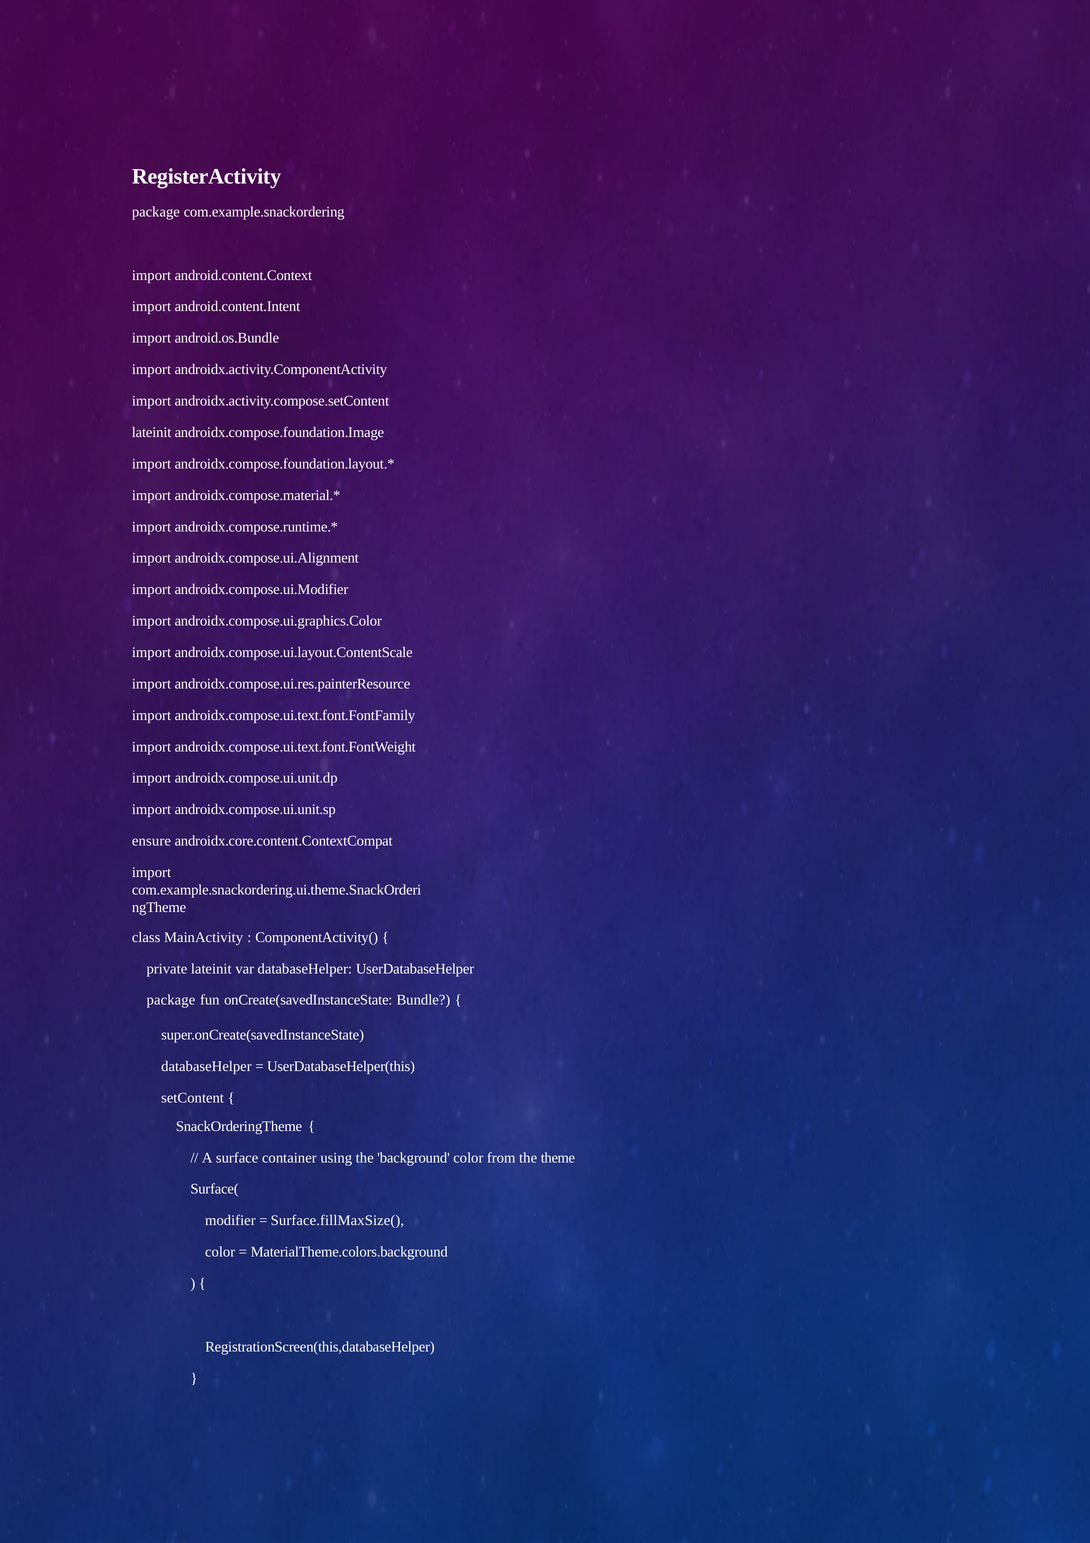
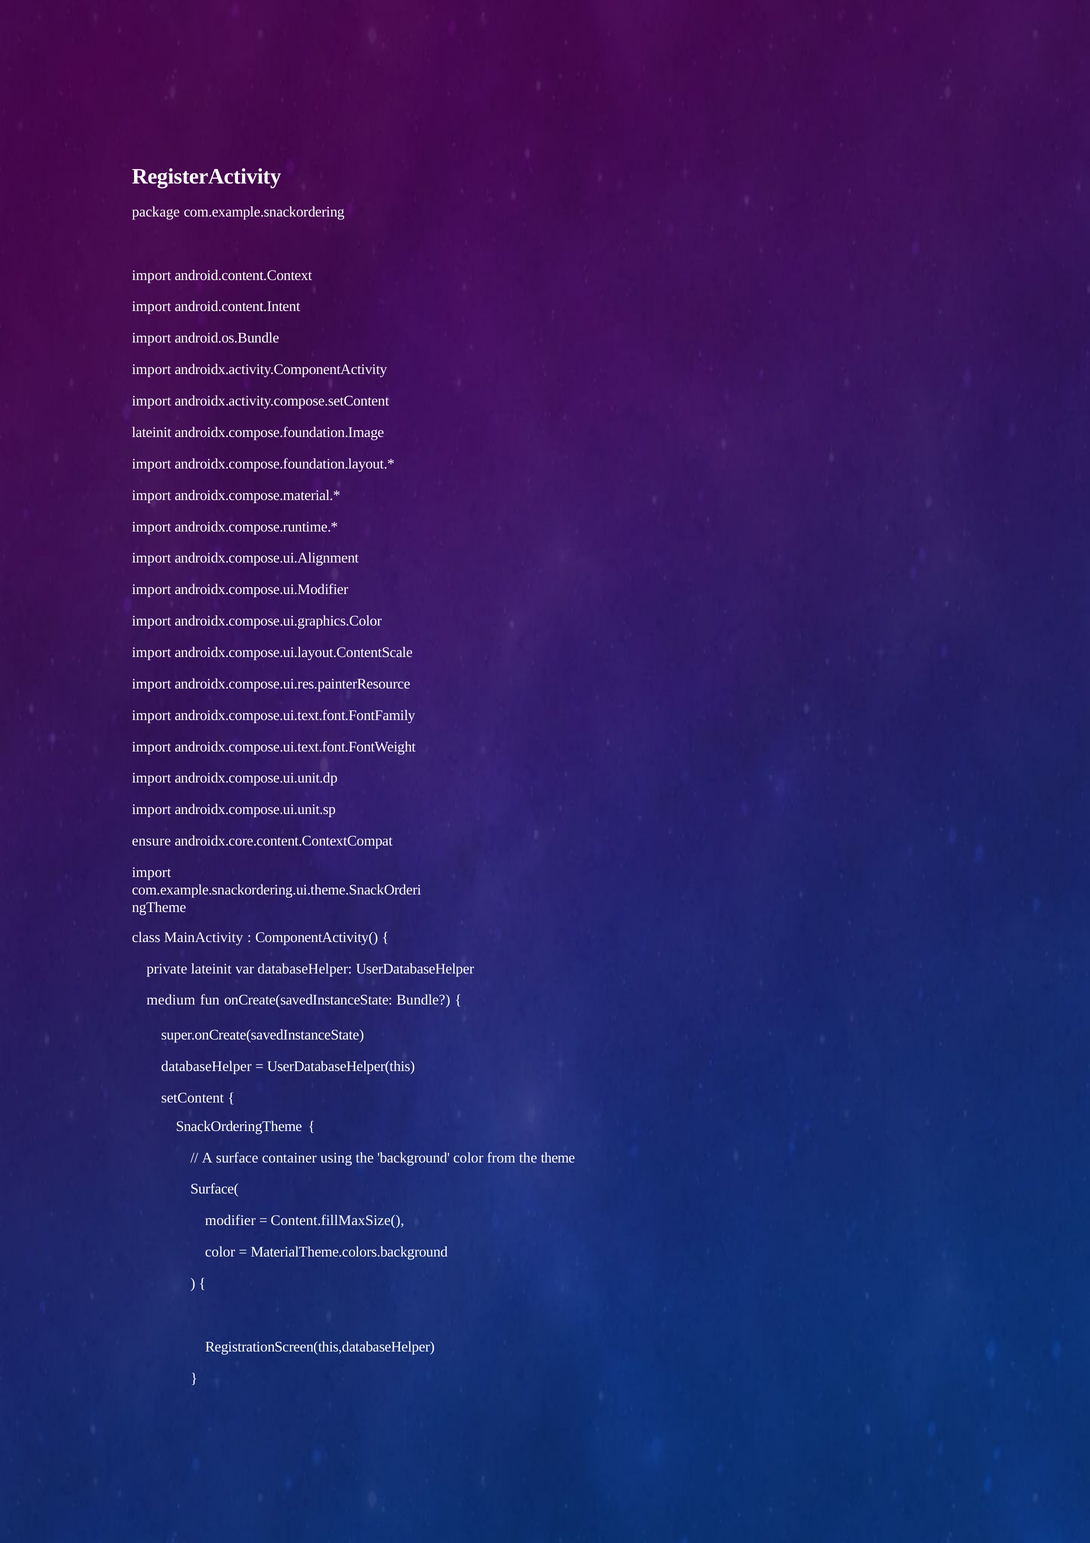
package at (171, 1000): package -> medium
Surface.fillMaxSize(: Surface.fillMaxSize( -> Content.fillMaxSize(
